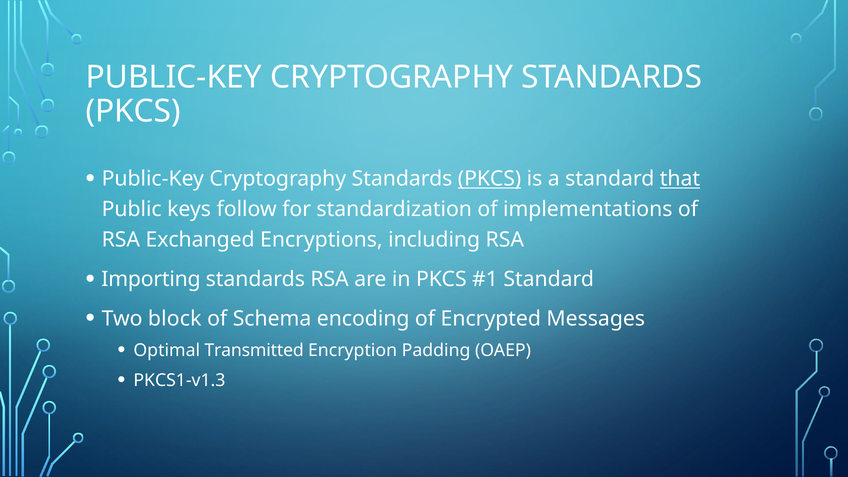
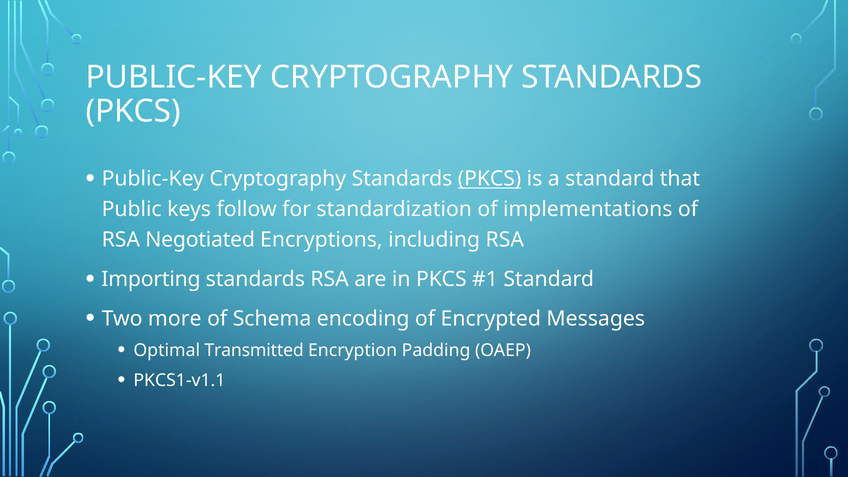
that underline: present -> none
Exchanged: Exchanged -> Negotiated
block: block -> more
PKCS1-v1.3: PKCS1-v1.3 -> PKCS1-v1.1
